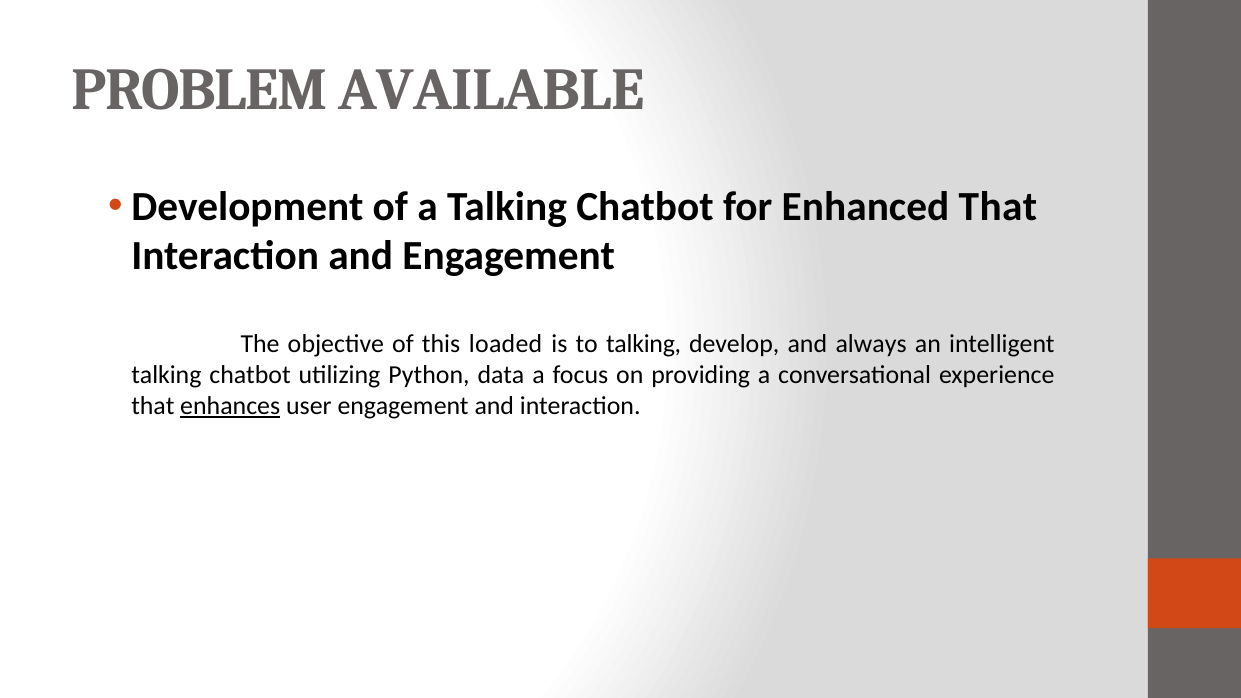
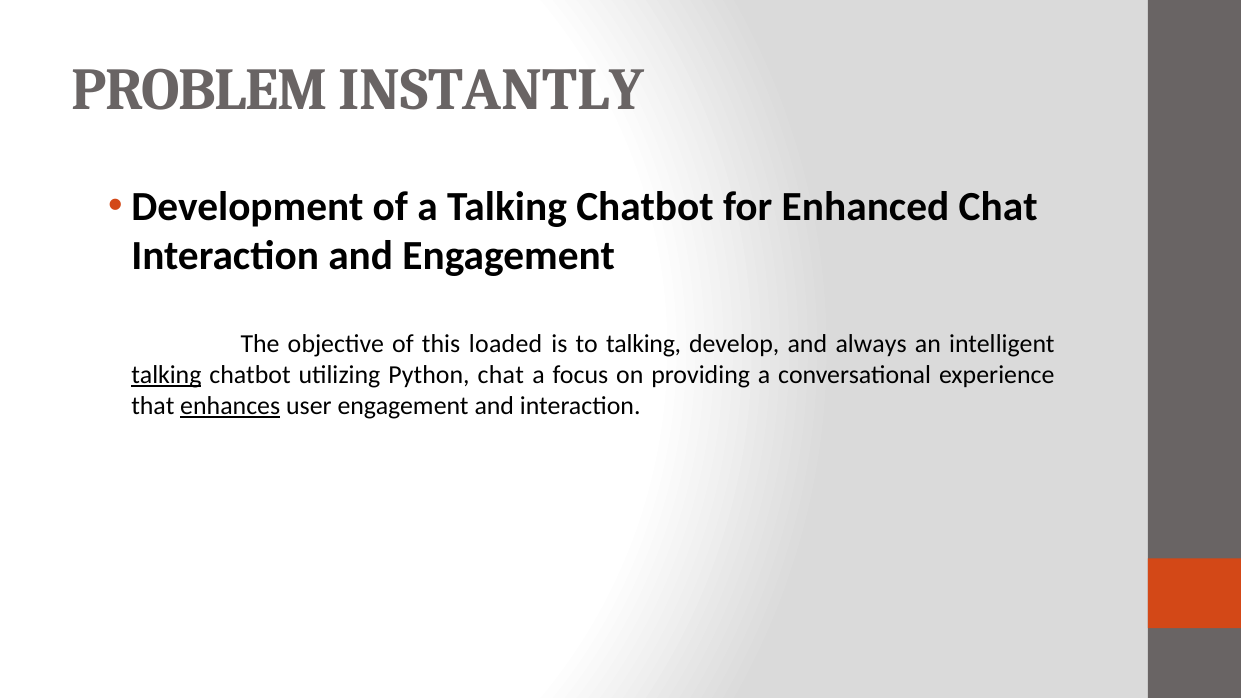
AVAILABLE: AVAILABLE -> INSTANTLY
Enhanced That: That -> Chat
talking at (166, 375) underline: none -> present
Python data: data -> chat
